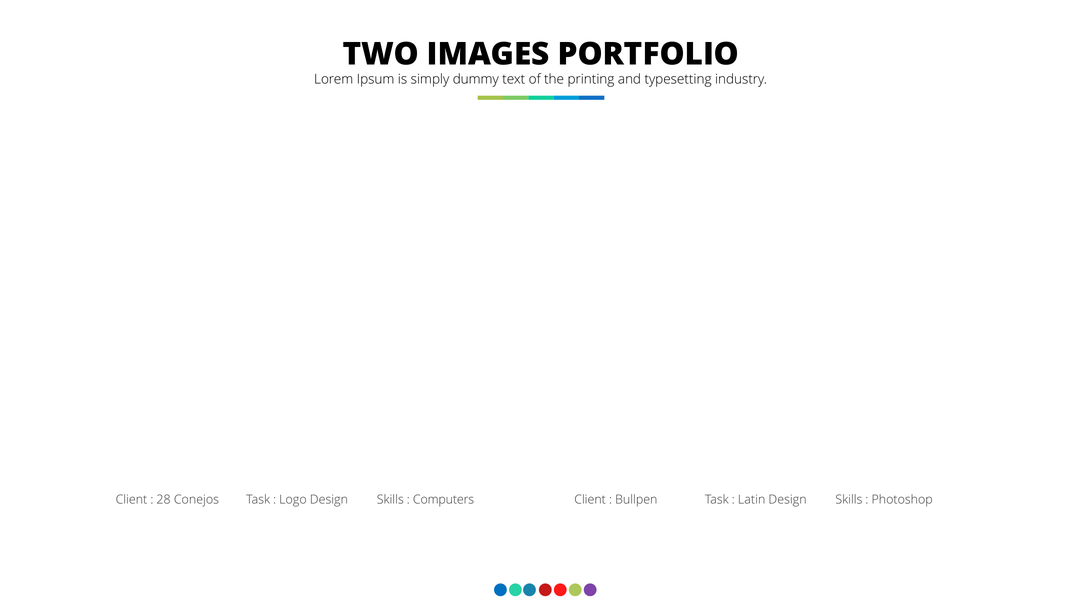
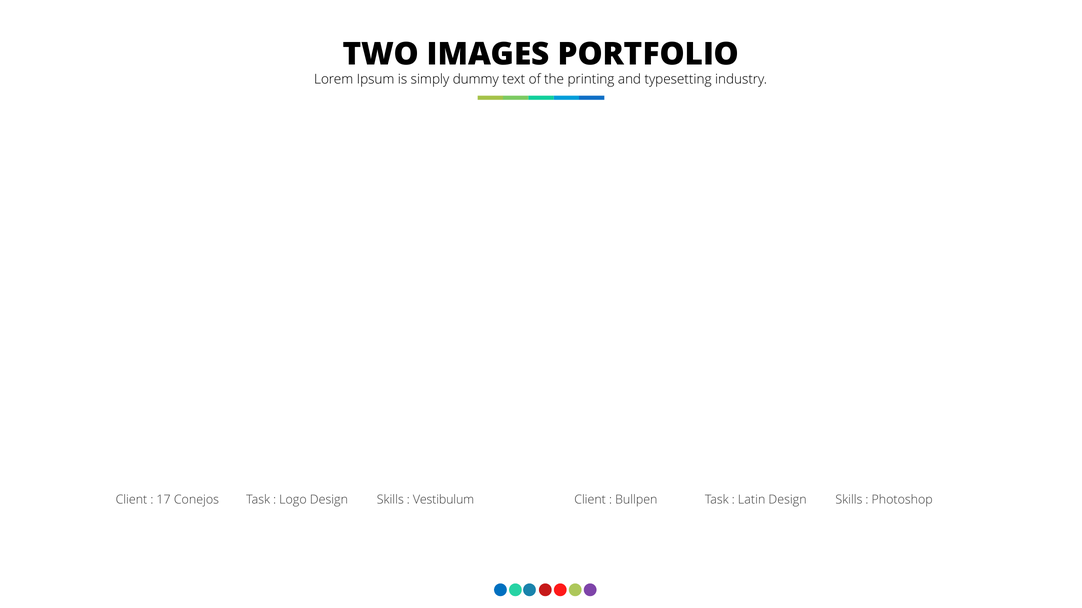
28: 28 -> 17
Computers: Computers -> Vestibulum
